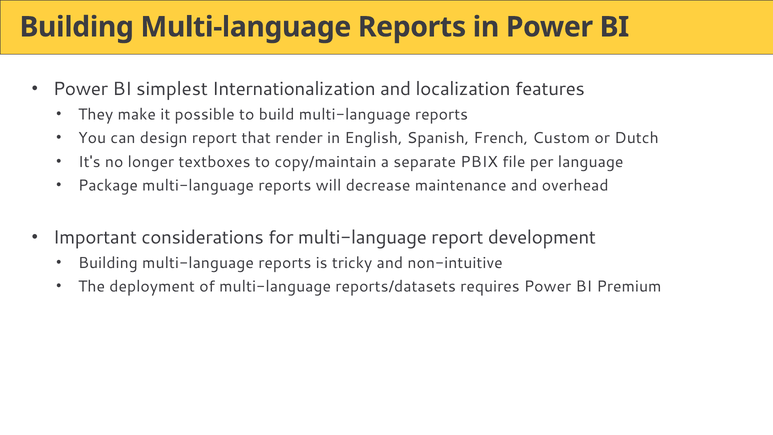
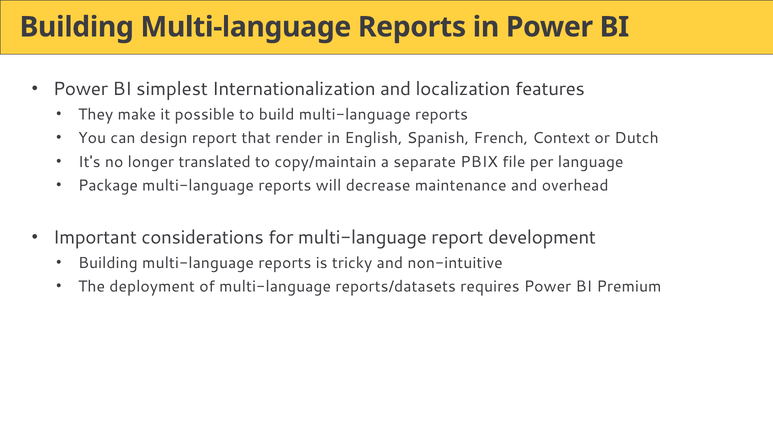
Custom: Custom -> Context
textboxes: textboxes -> translated
